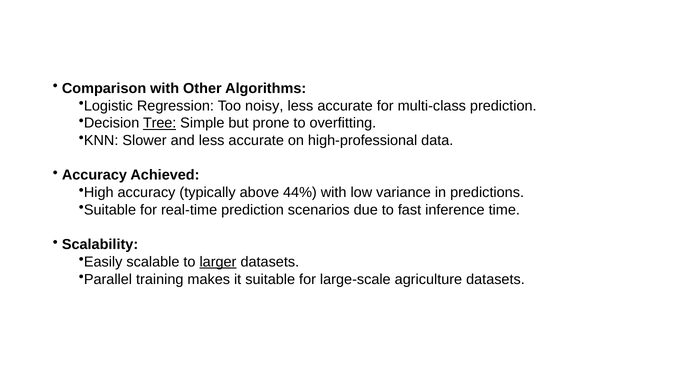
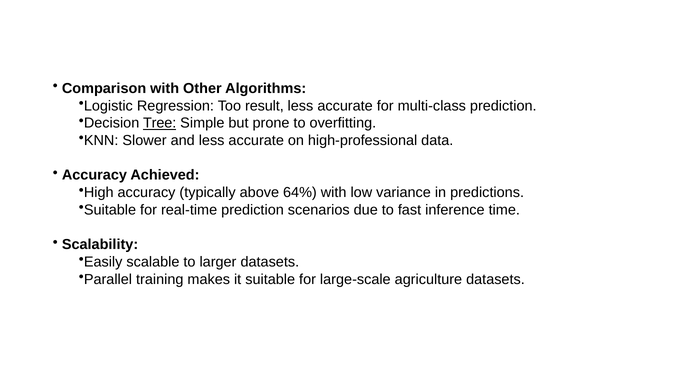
noisy: noisy -> result
44%: 44% -> 64%
larger underline: present -> none
